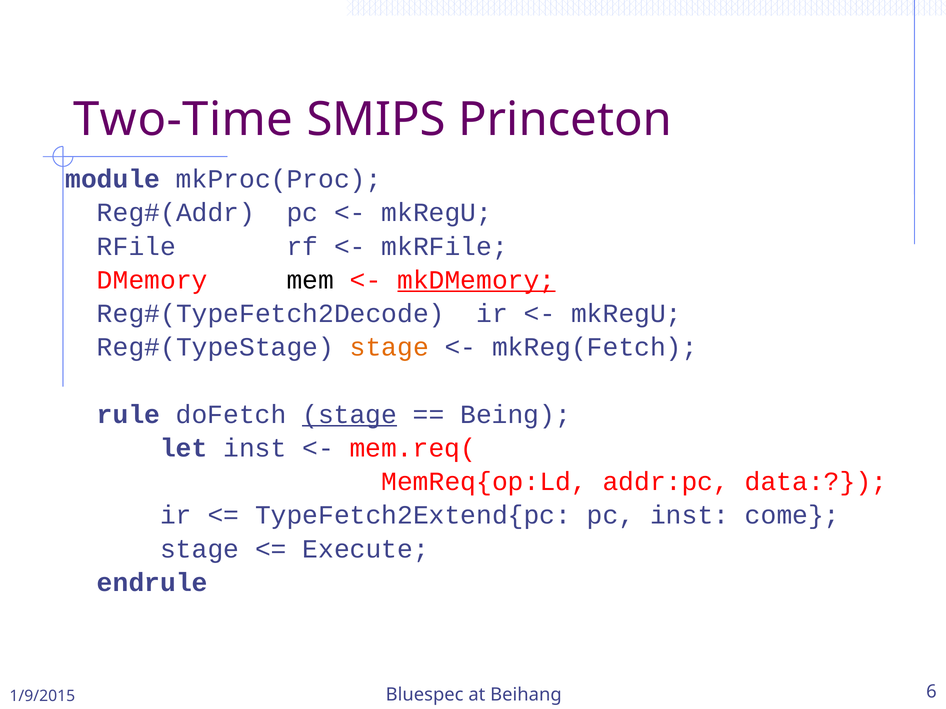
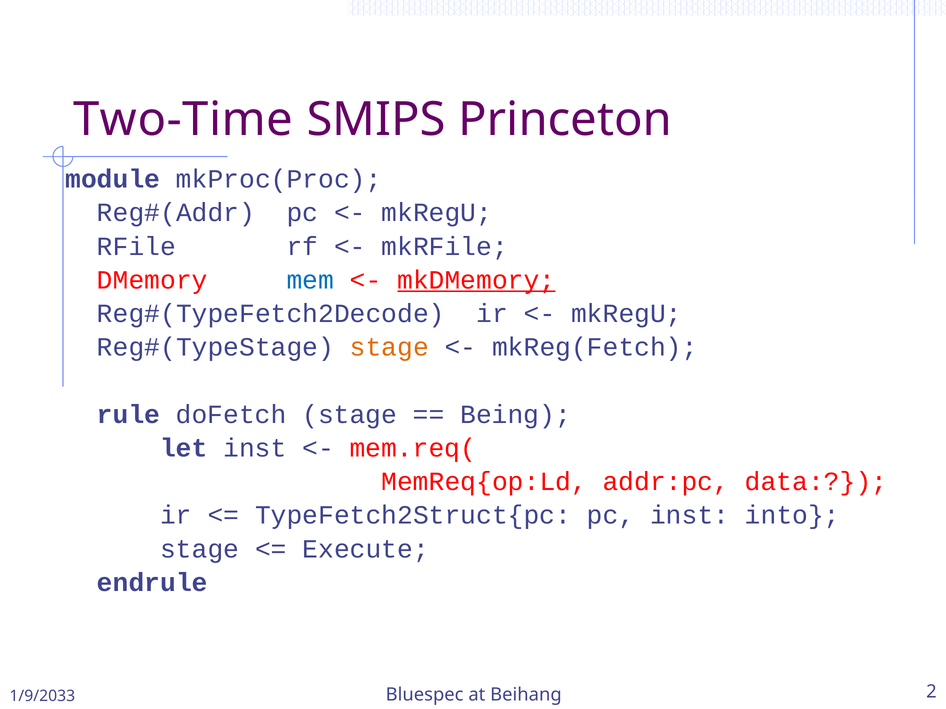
mem colour: black -> blue
stage at (350, 415) underline: present -> none
TypeFetch2Extend{pc: TypeFetch2Extend{pc -> TypeFetch2Struct{pc
come: come -> into
1/9/2015: 1/9/2015 -> 1/9/2033
6: 6 -> 2
